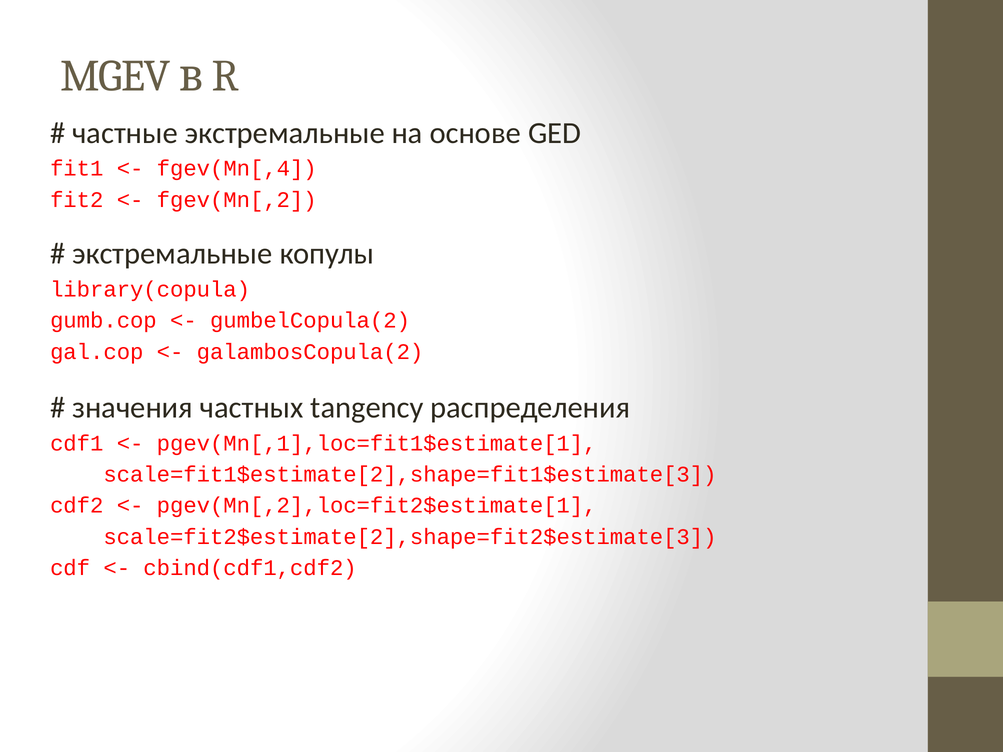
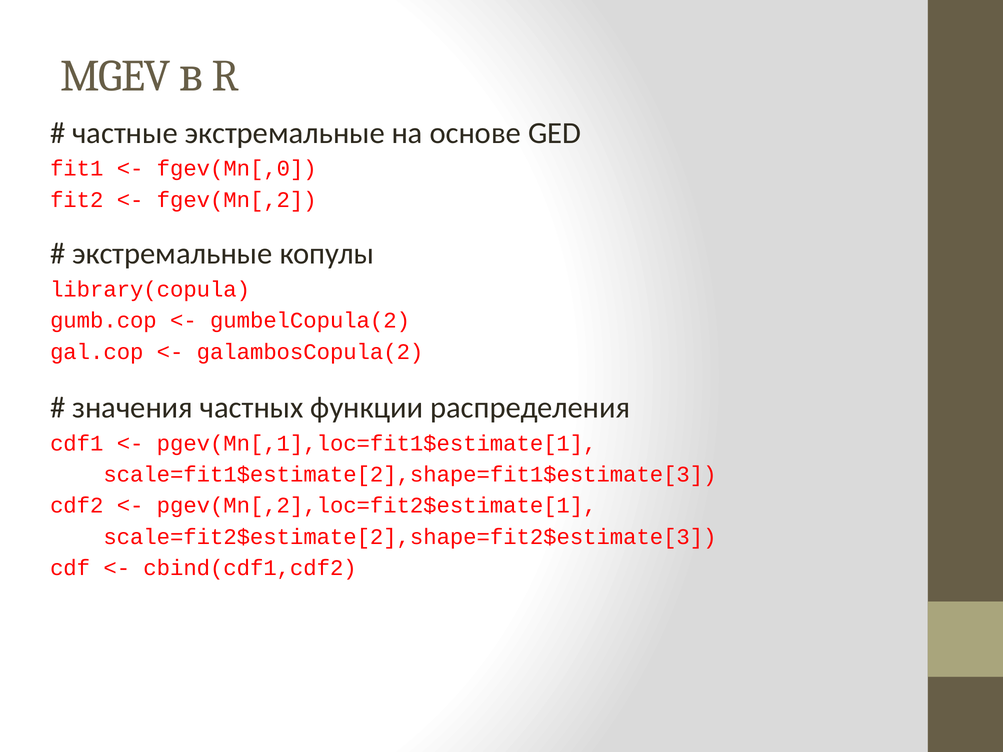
fgev(Mn[,4: fgev(Mn[,4 -> fgev(Mn[,0
tangency: tangency -> функции
